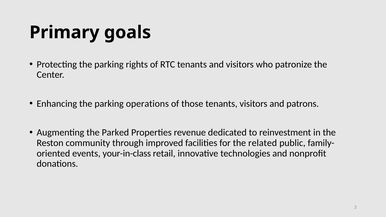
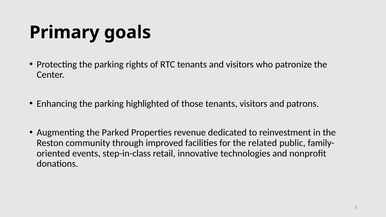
operations: operations -> highlighted
your-in-class: your-in-class -> step-in-class
